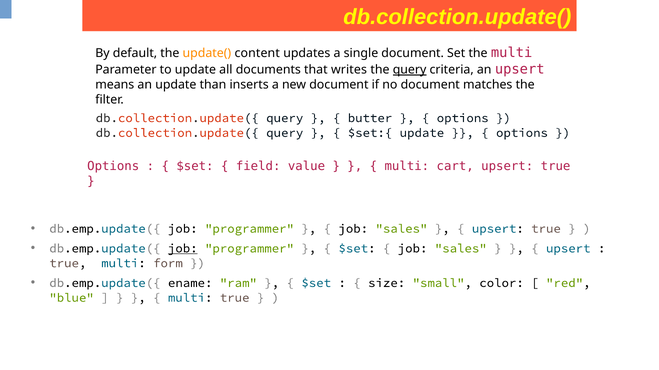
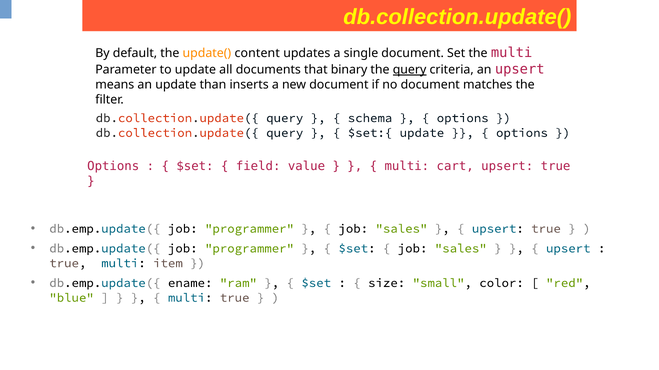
writes: writes -> binary
butter: butter -> schema
job at (183, 249) underline: present -> none
form: form -> item
